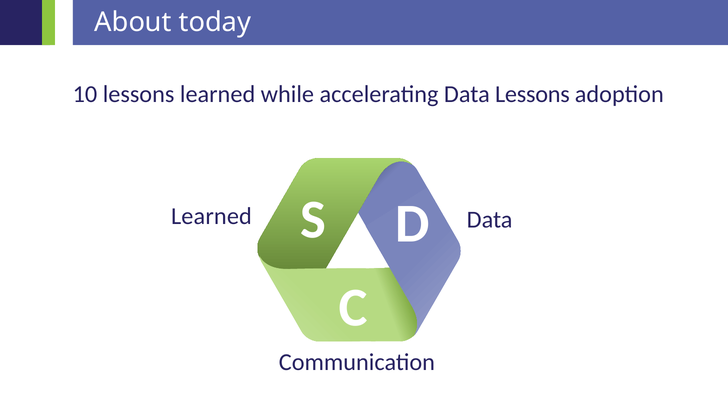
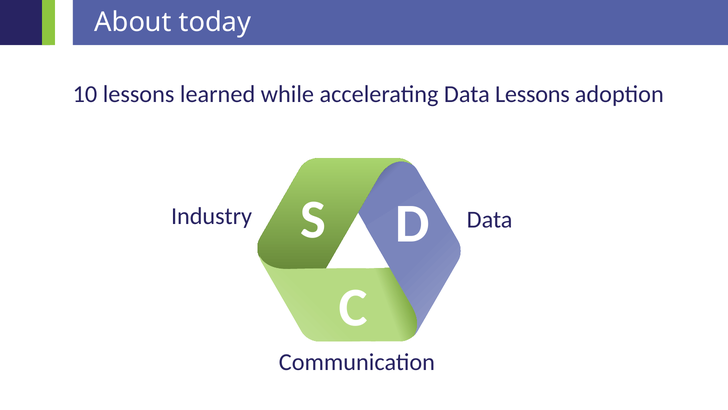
Learned at (211, 216): Learned -> Industry
